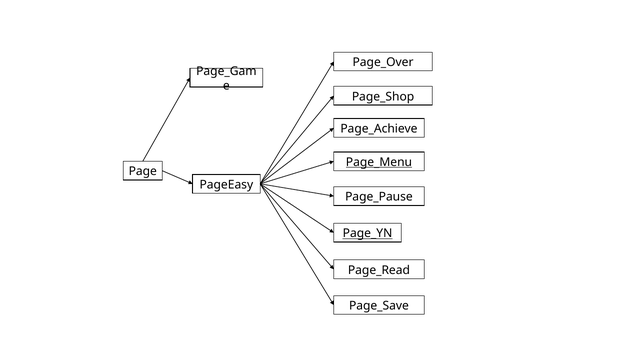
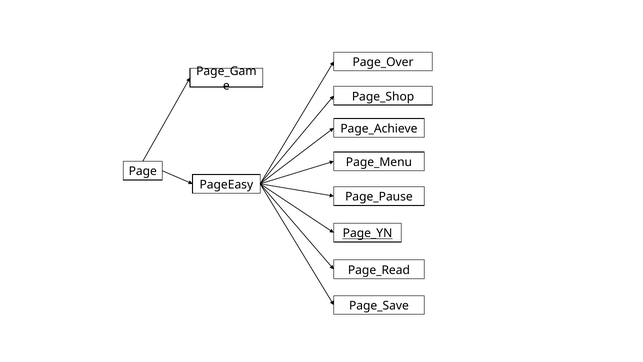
Page_Menu underline: present -> none
